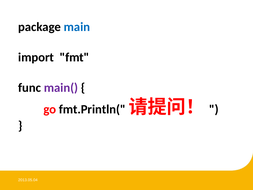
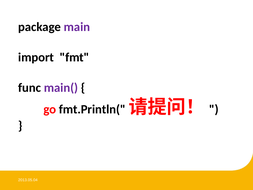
main colour: blue -> purple
